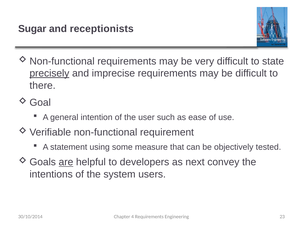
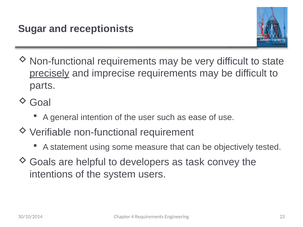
there: there -> parts
are underline: present -> none
next: next -> task
